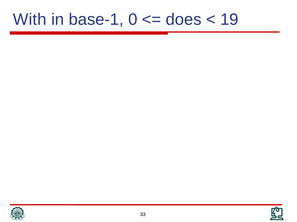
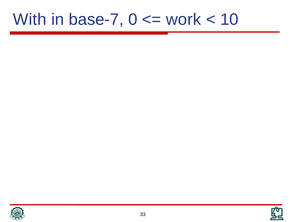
base-1: base-1 -> base-7
does: does -> work
19: 19 -> 10
